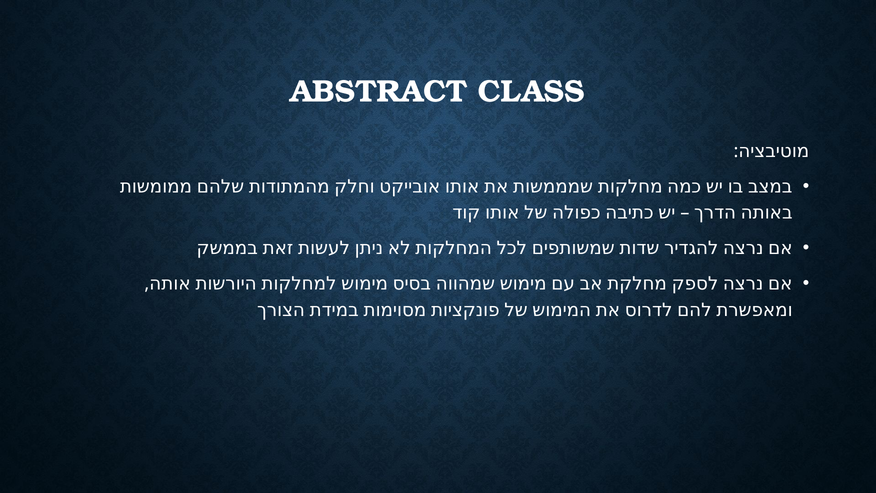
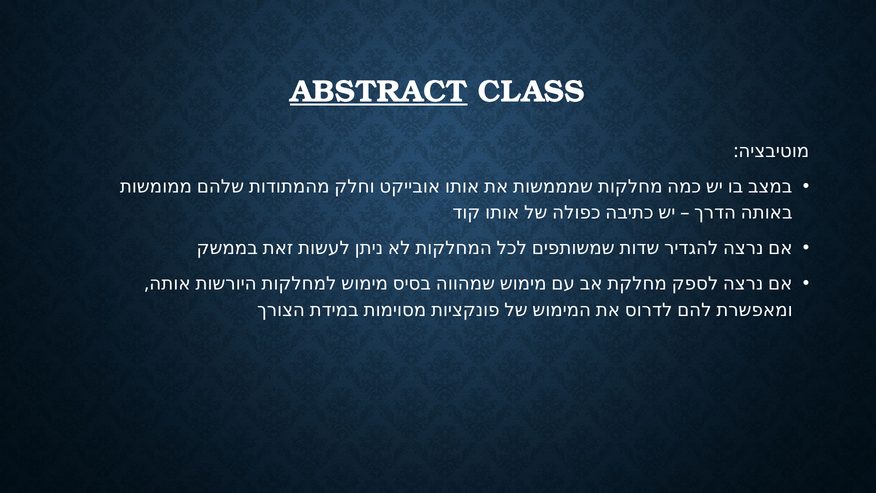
ABSTRACT underline: none -> present
